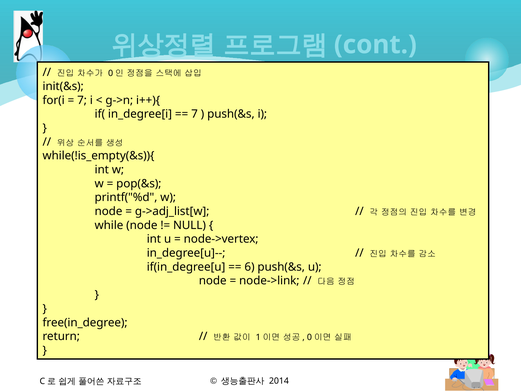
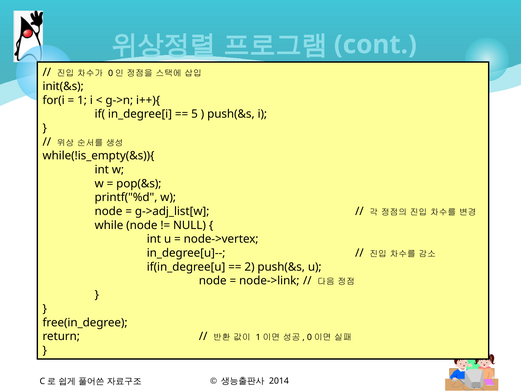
7 at (82, 100): 7 -> 1
7 at (195, 114): 7 -> 5
6: 6 -> 2
